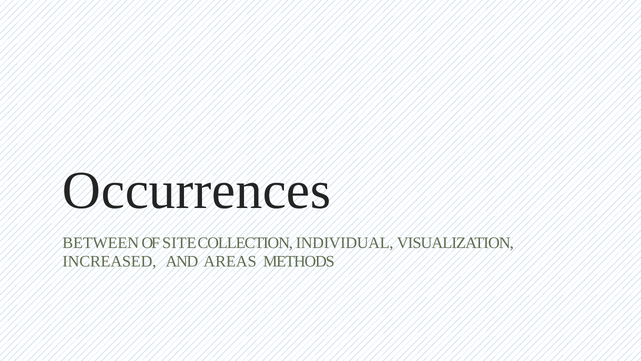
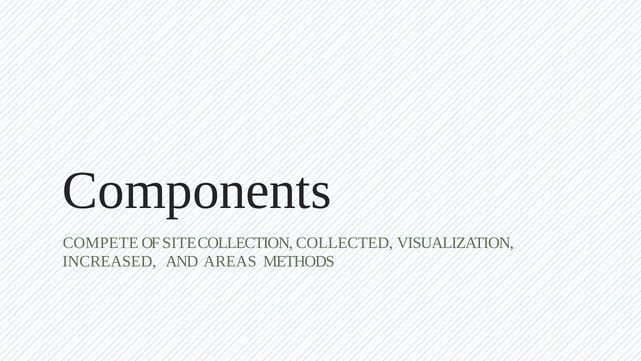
Occurrences: Occurrences -> Components
BETWEEN: BETWEEN -> COMPETE
INDIVIDUAL: INDIVIDUAL -> COLLECTED
